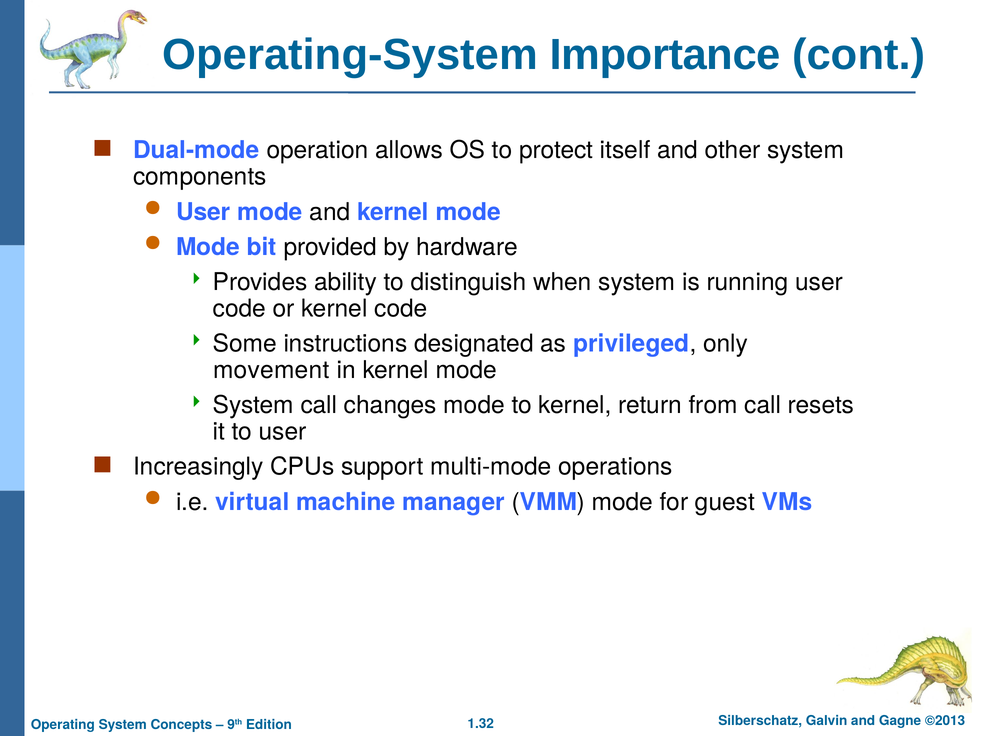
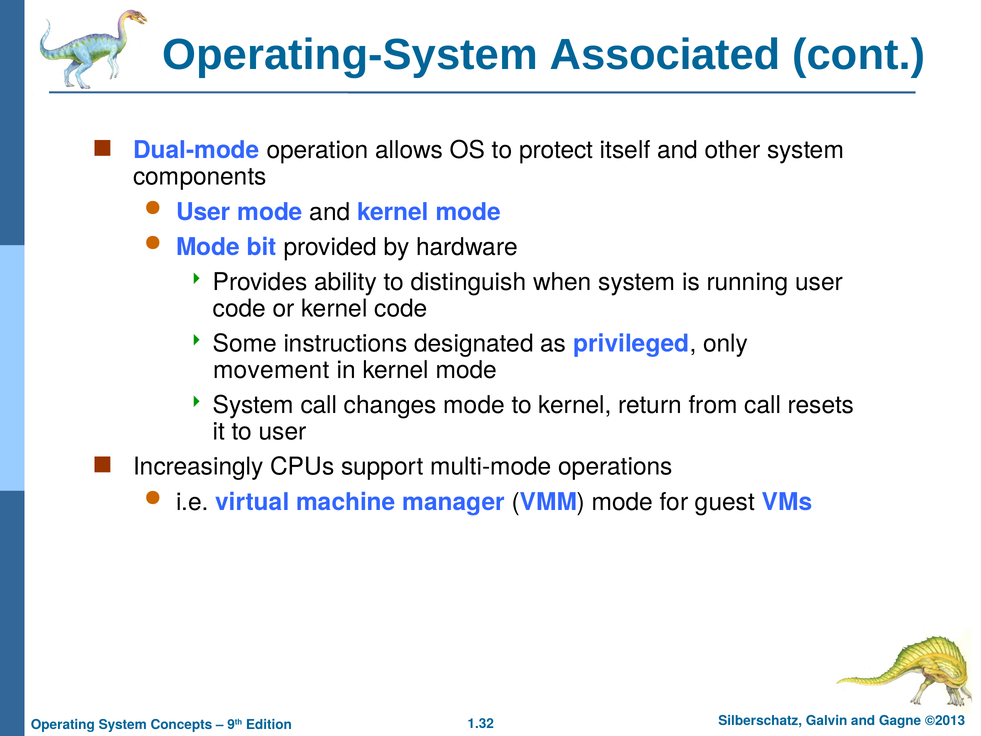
Importance: Importance -> Associated
